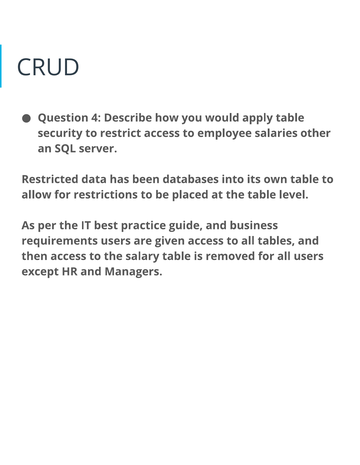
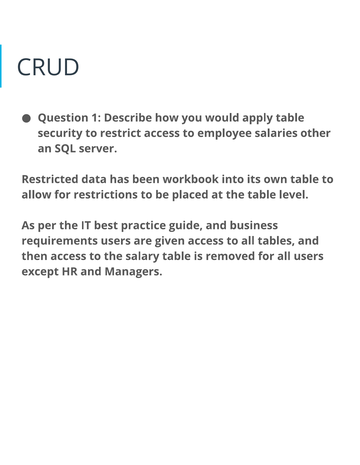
4: 4 -> 1
databases: databases -> workbook
